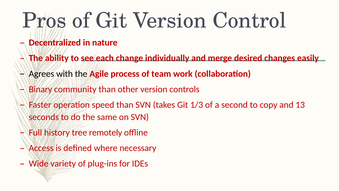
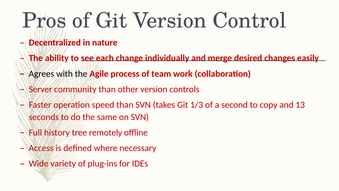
Binary: Binary -> Server
